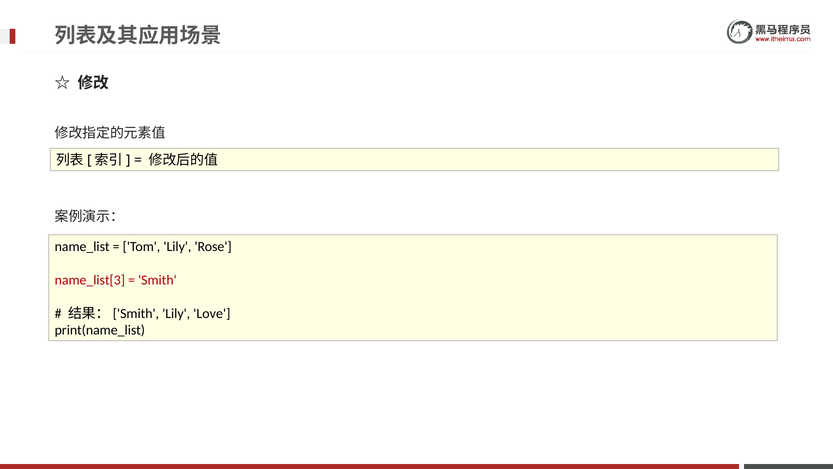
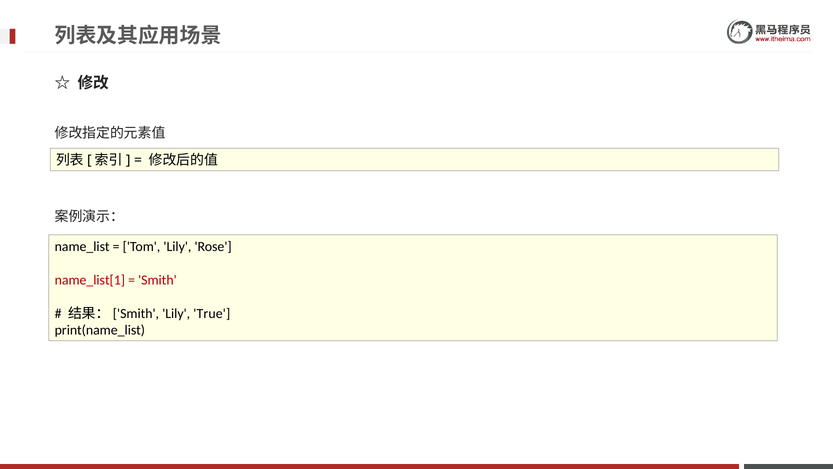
name_list[3: name_list[3 -> name_list[1
Love: Love -> True
